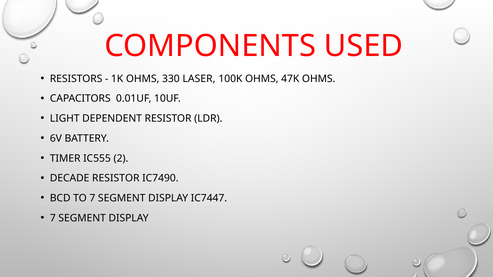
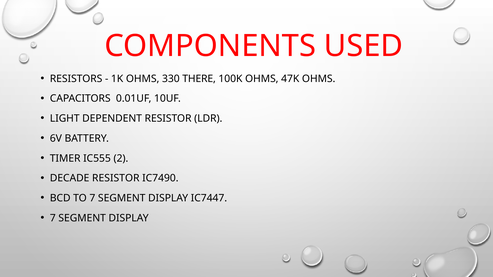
LASER: LASER -> THERE
